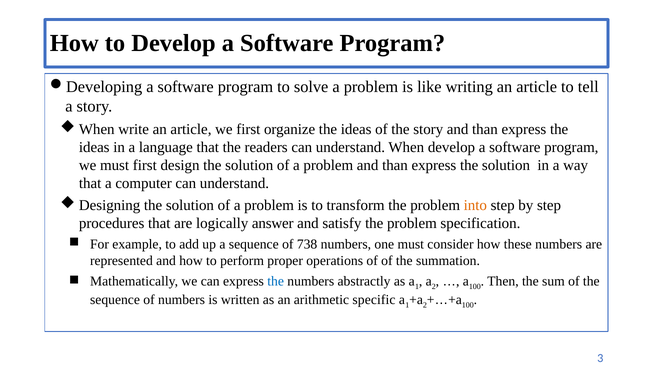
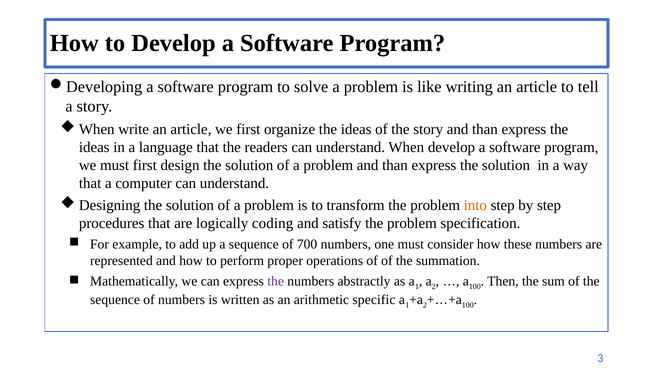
answer: answer -> coding
738: 738 -> 700
the at (276, 281) colour: blue -> purple
